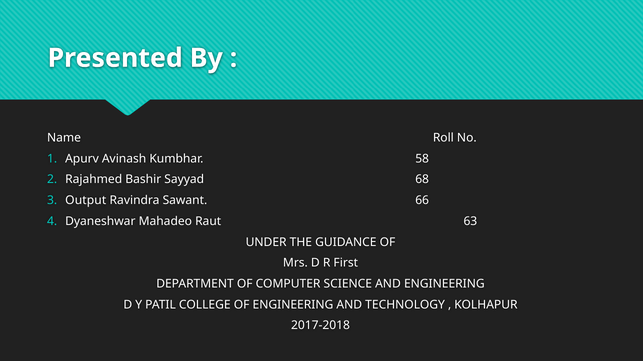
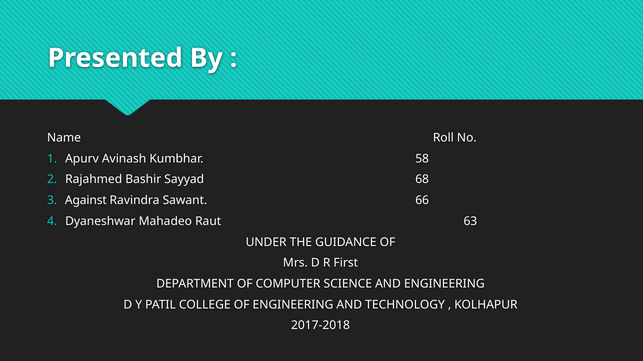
Output: Output -> Against
